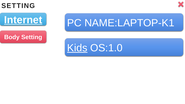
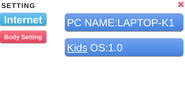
Internet underline: present -> none
